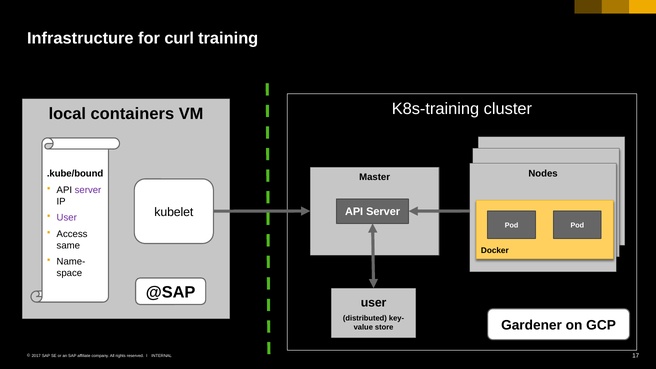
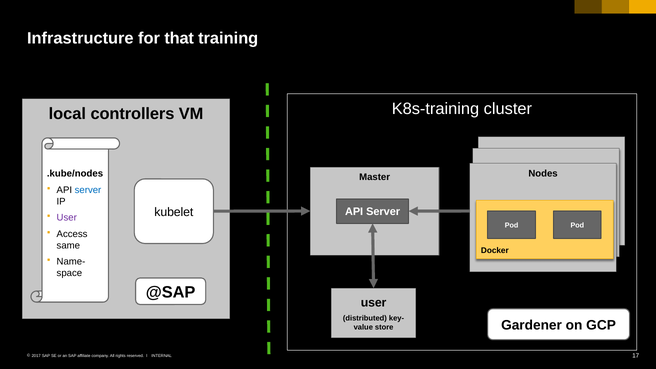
curl: curl -> that
containers: containers -> controllers
.kube/bound: .kube/bound -> .kube/nodes
server at (88, 190) colour: purple -> blue
